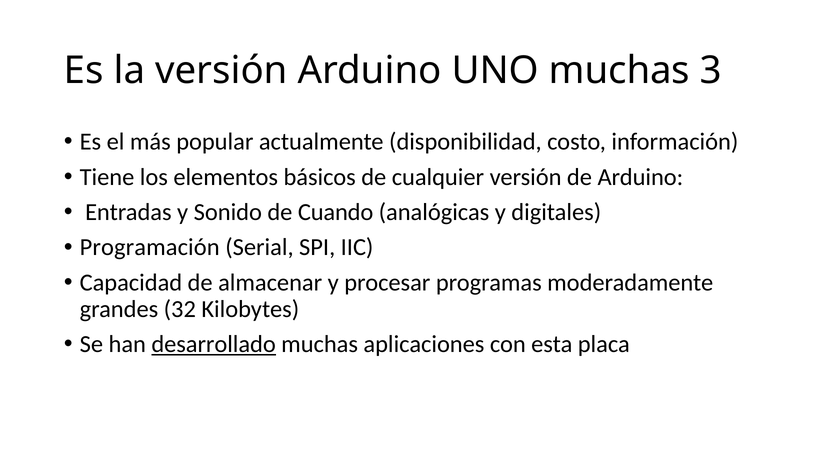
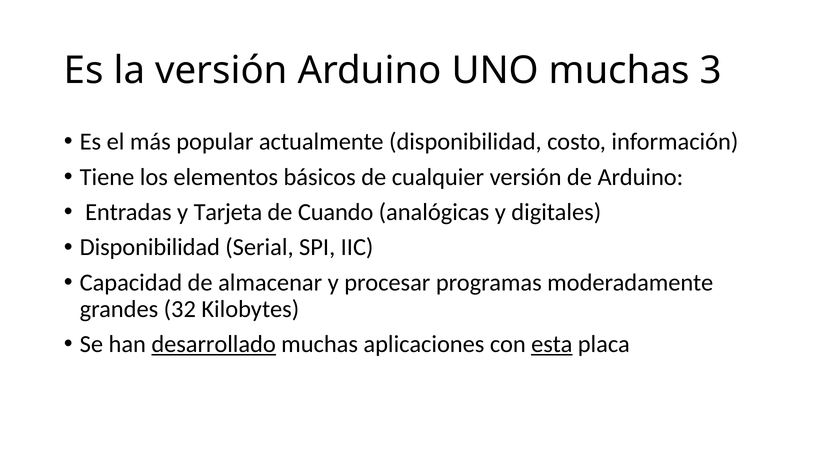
Sonido: Sonido -> Tarjeta
Programación at (150, 247): Programación -> Disponibilidad
esta underline: none -> present
